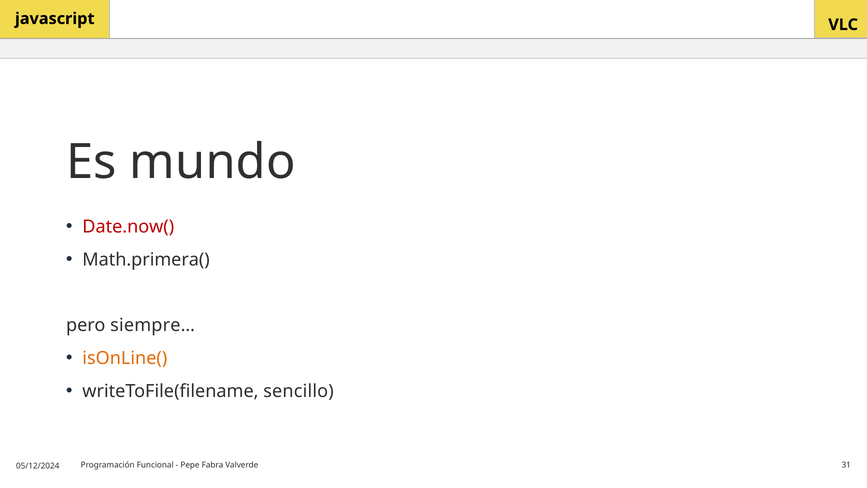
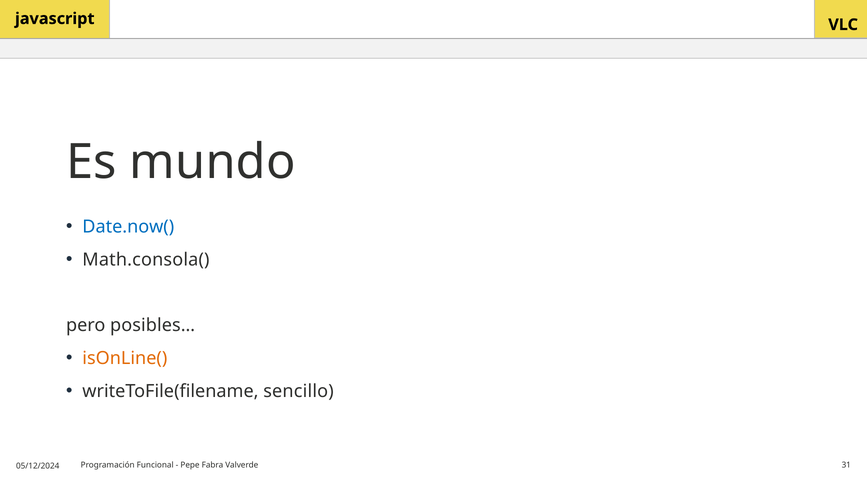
Date.now( colour: red -> blue
Math.primera(: Math.primera( -> Math.consola(
siempre…: siempre… -> posibles…
